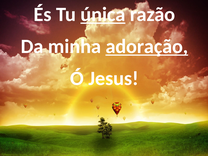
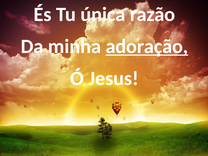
única underline: present -> none
